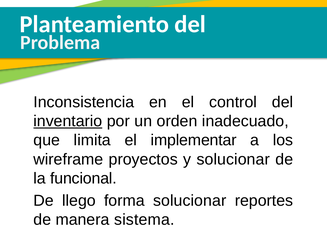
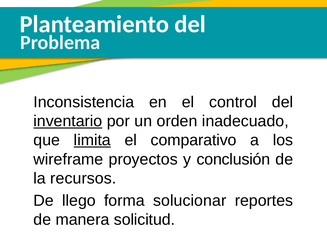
limita underline: none -> present
implementar: implementar -> comparativo
y solucionar: solucionar -> conclusión
funcional: funcional -> recursos
sistema: sistema -> solicitud
